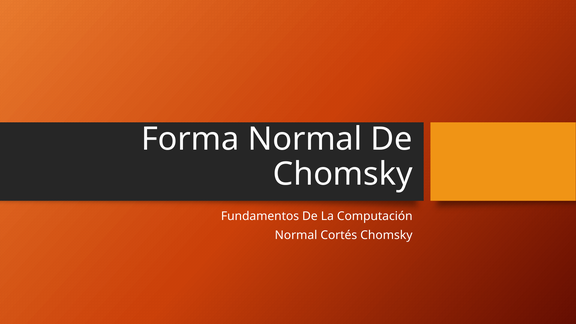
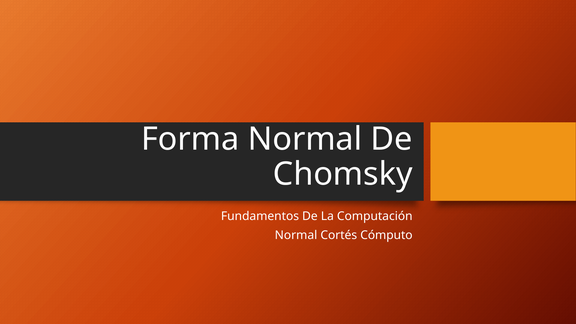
Cortés Chomsky: Chomsky -> Cómputo
